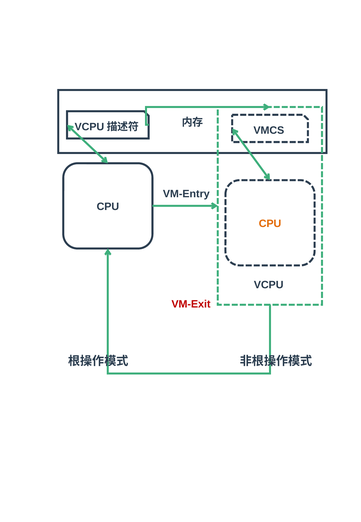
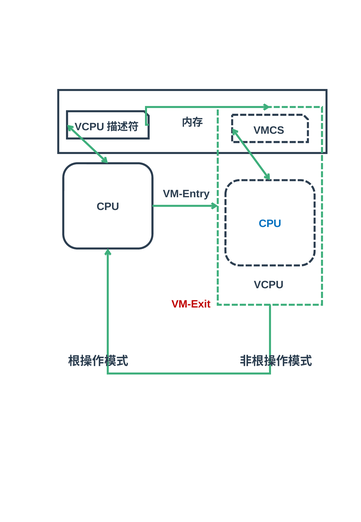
CPU at (270, 223) colour: orange -> blue
